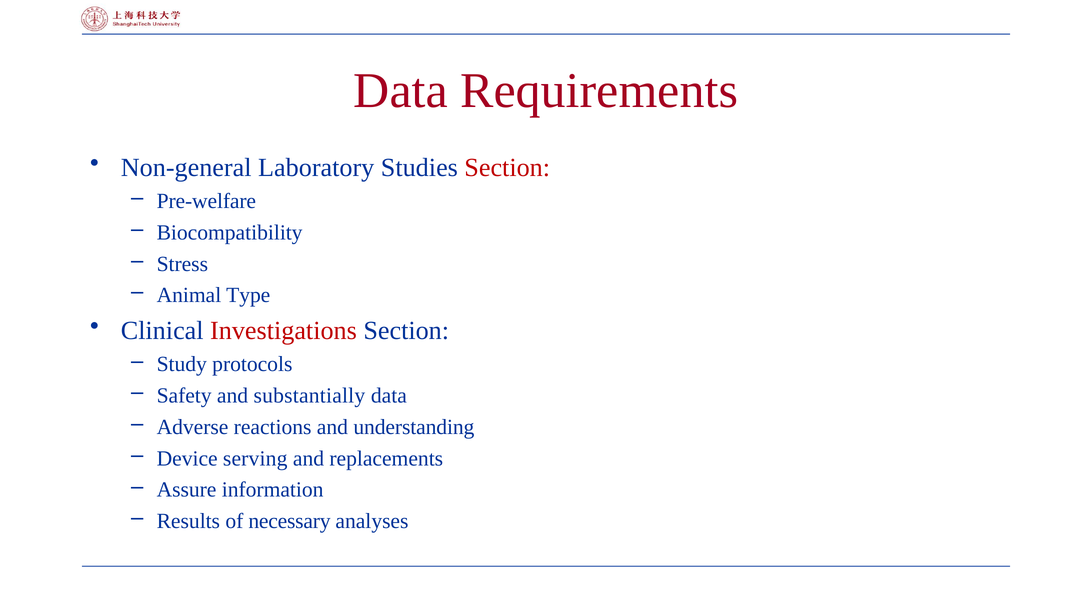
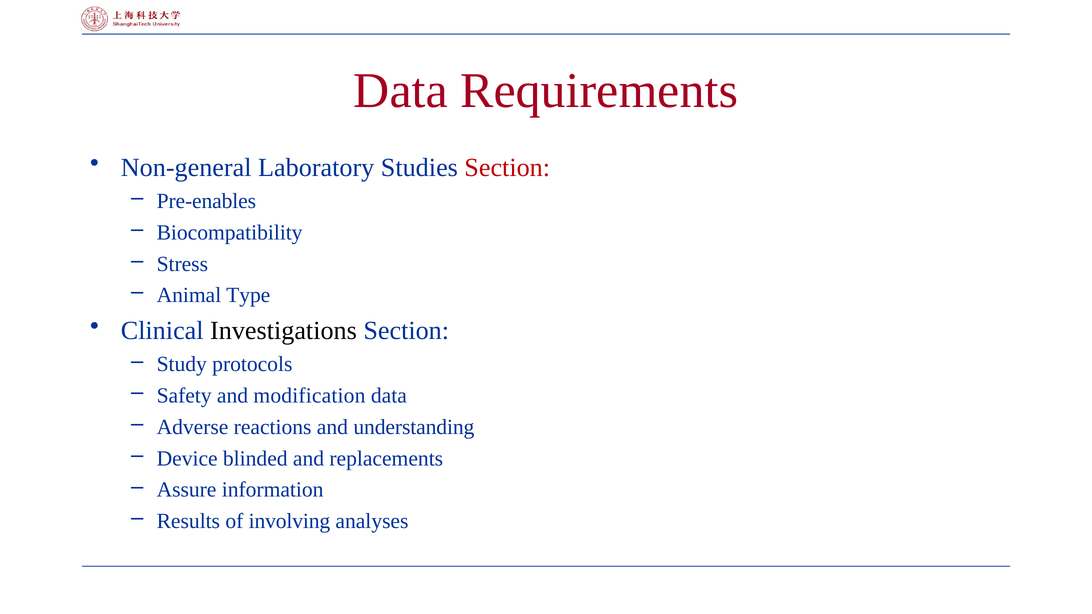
Pre-welfare: Pre-welfare -> Pre-enables
Investigations colour: red -> black
substantially: substantially -> modification
serving: serving -> blinded
necessary: necessary -> involving
